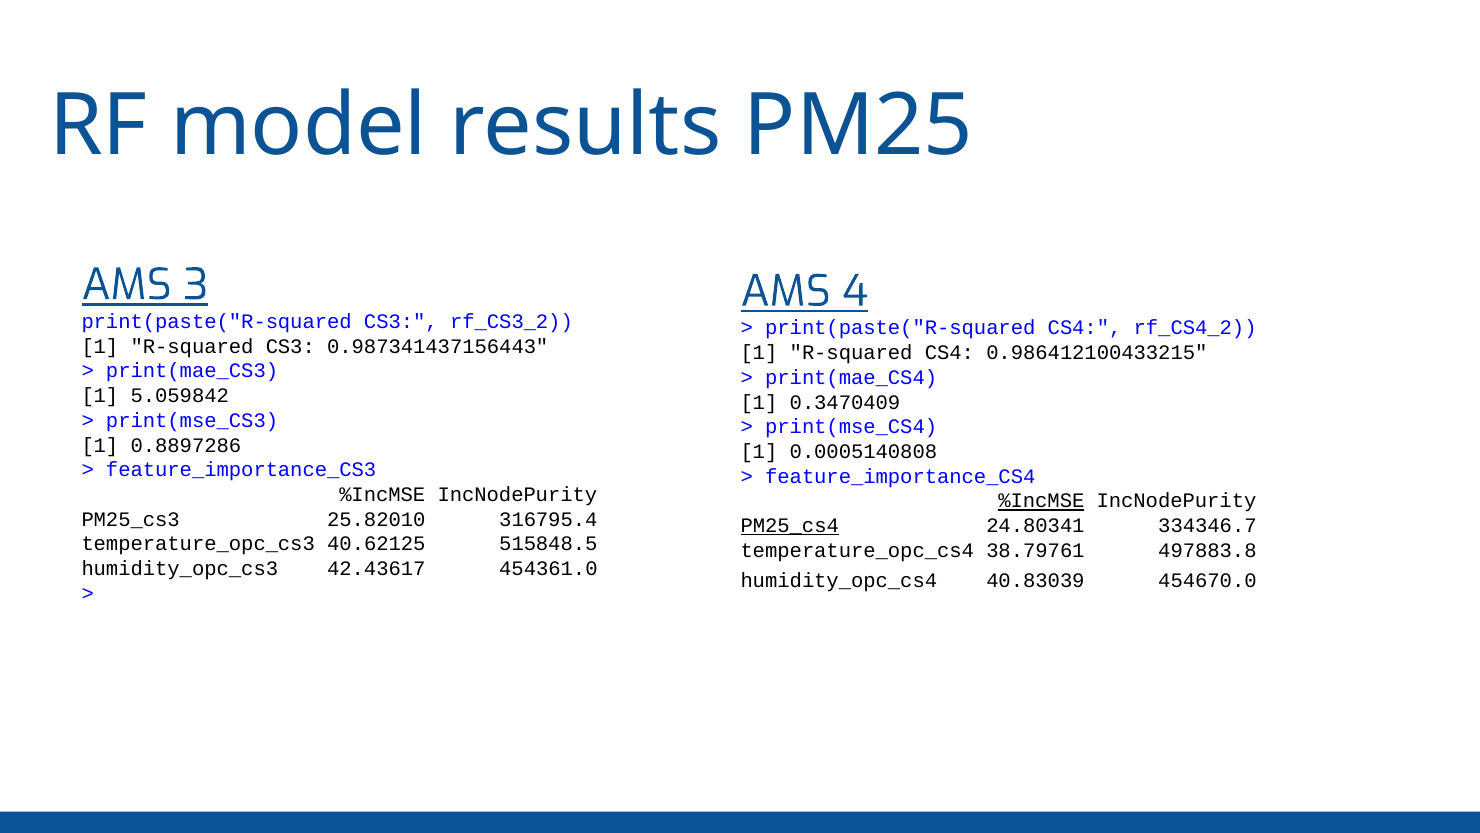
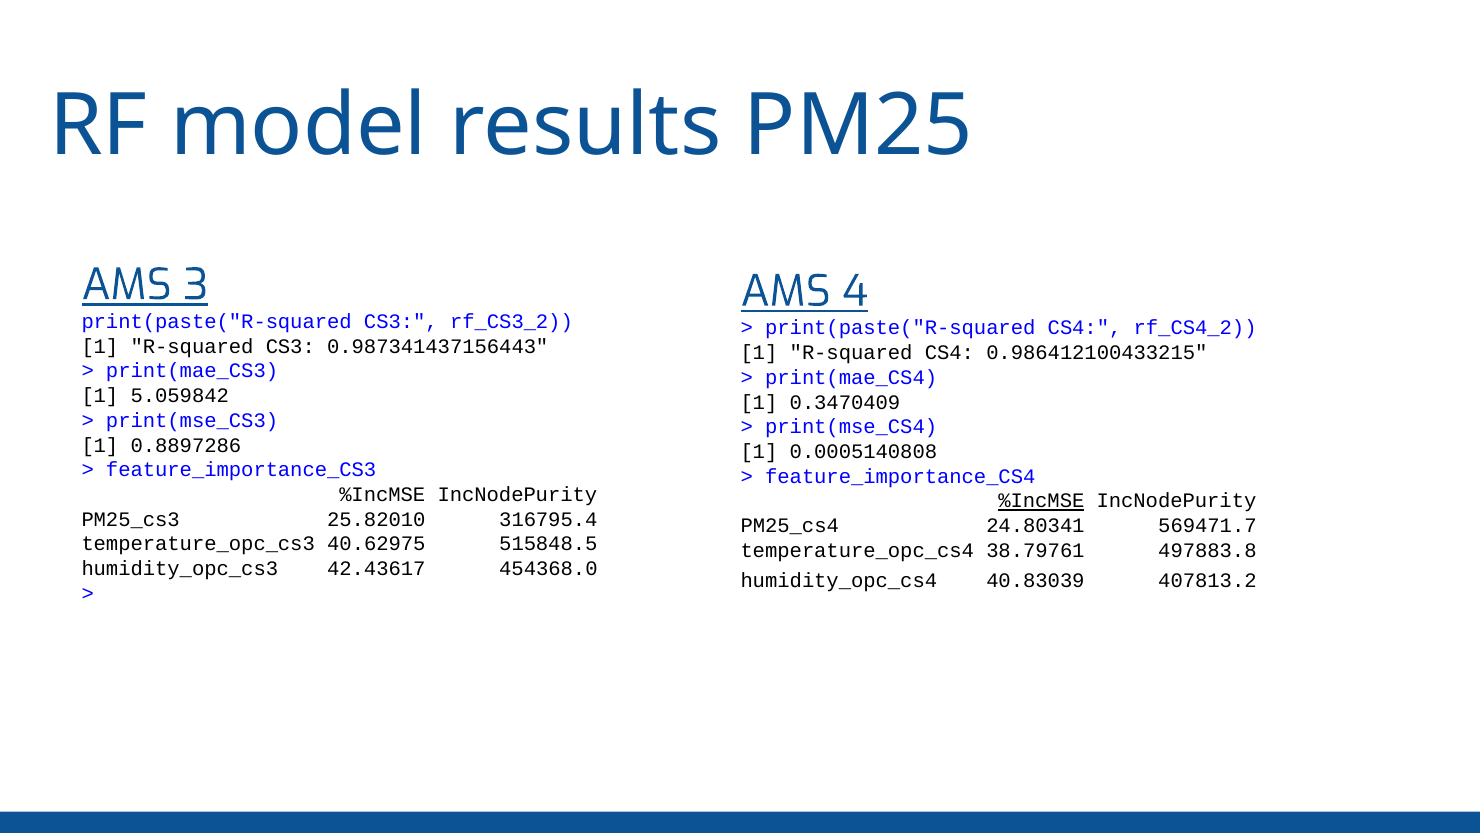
PM25_cs4 underline: present -> none
334346.7: 334346.7 -> 569471.7
40.62125: 40.62125 -> 40.62975
454361.0: 454361.0 -> 454368.0
454670.0: 454670.0 -> 407813.2
